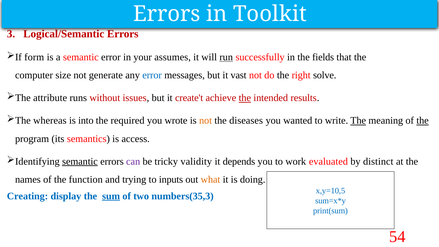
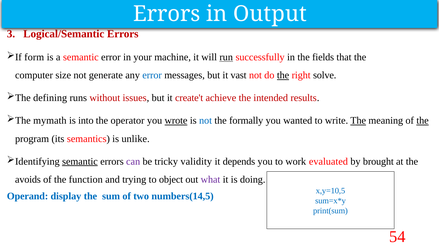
Toolkit: Toolkit -> Output
assumes: assumes -> machine
the at (283, 75) underline: none -> present
attribute: attribute -> defining
the at (245, 98) underline: present -> none
whereas: whereas -> mymath
required: required -> operator
wrote underline: none -> present
not at (206, 121) colour: orange -> blue
diseases: diseases -> formally
access: access -> unlike
distinct: distinct -> brought
names: names -> avoids
inputs: inputs -> object
what colour: orange -> purple
Creating: Creating -> Operand
sum underline: present -> none
numbers(35,3: numbers(35,3 -> numbers(14,5
